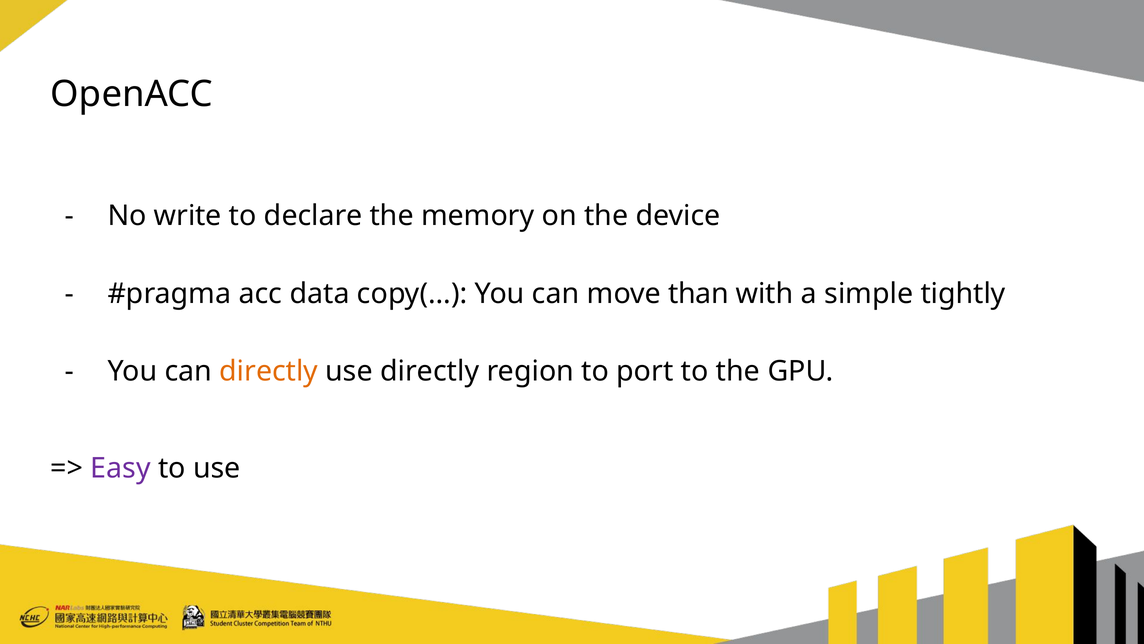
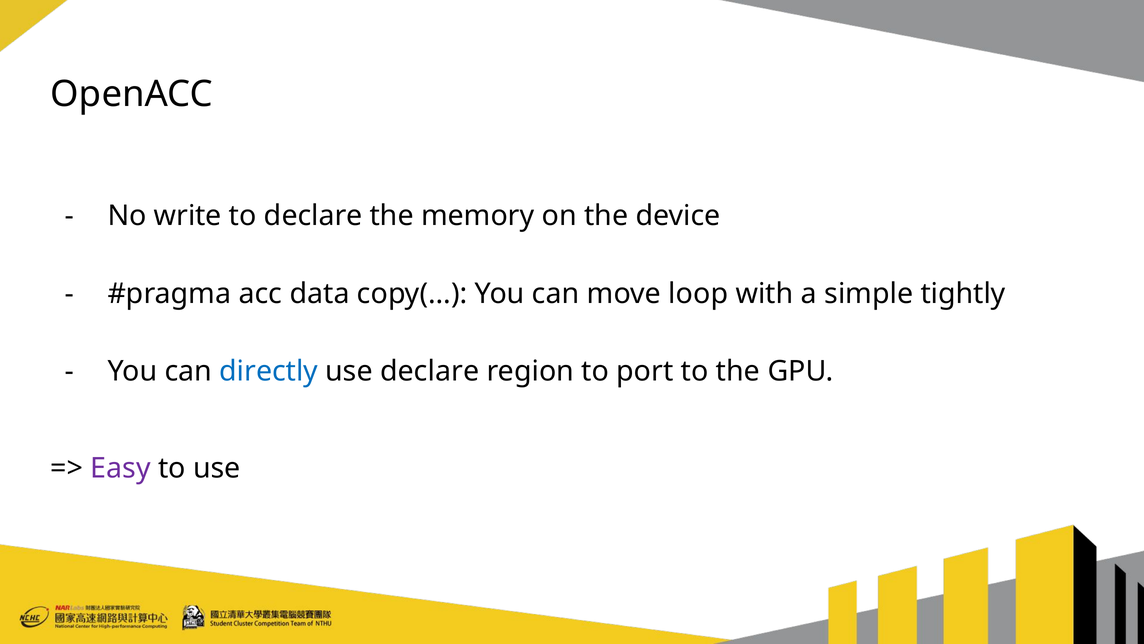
than: than -> loop
directly at (269, 371) colour: orange -> blue
use directly: directly -> declare
